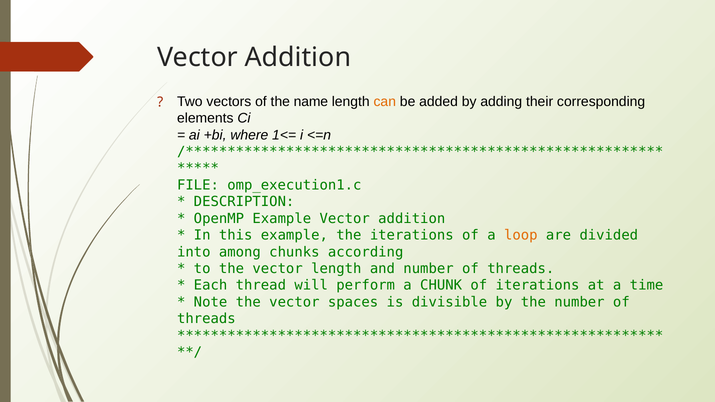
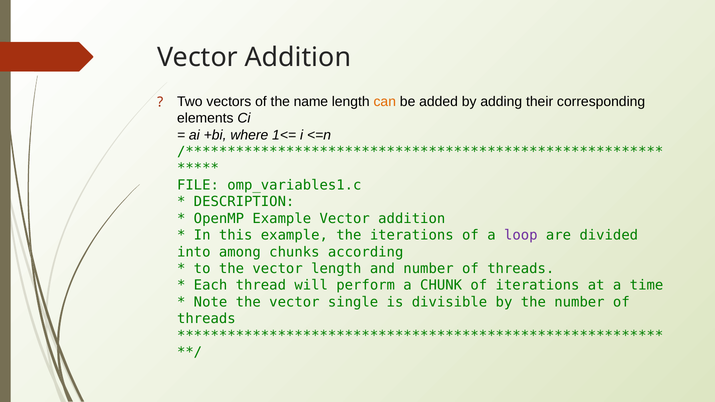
omp_execution1.c: omp_execution1.c -> omp_variables1.c
loop colour: orange -> purple
spaces: spaces -> single
